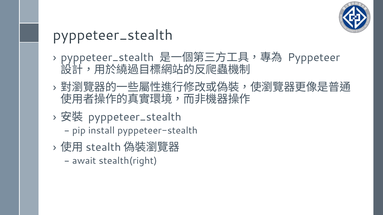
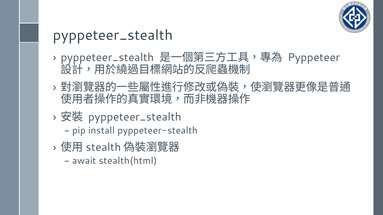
stealth(right: stealth(right -> stealth(html
